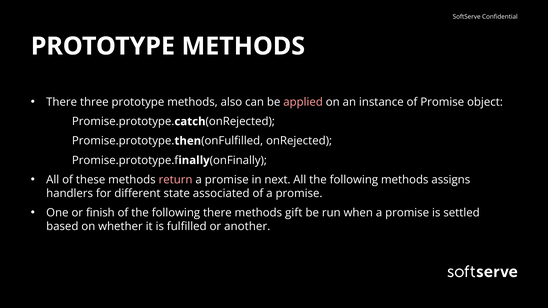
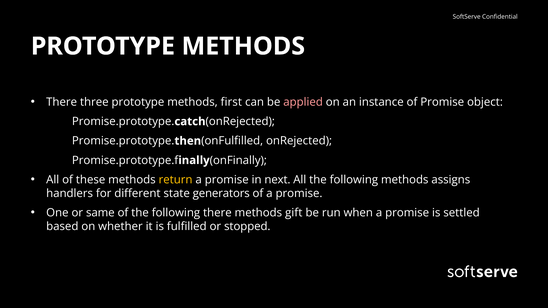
also: also -> first
return colour: pink -> yellow
associated: associated -> generators
finish: finish -> same
another: another -> stopped
